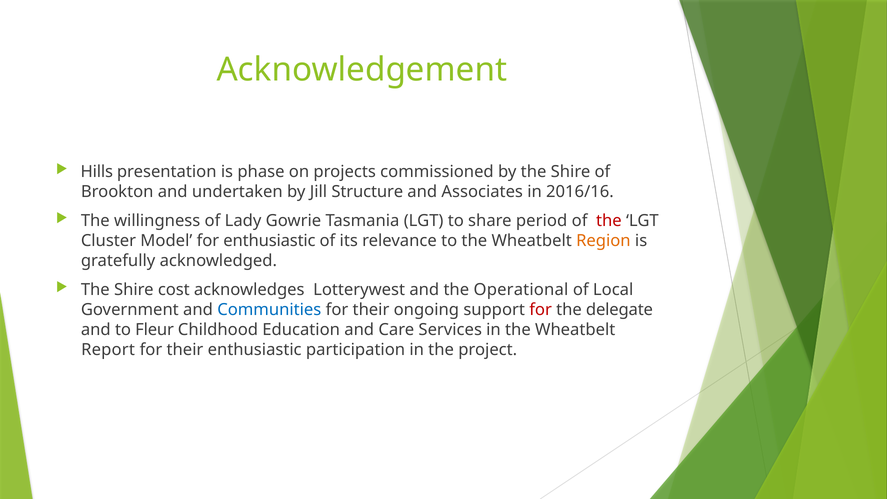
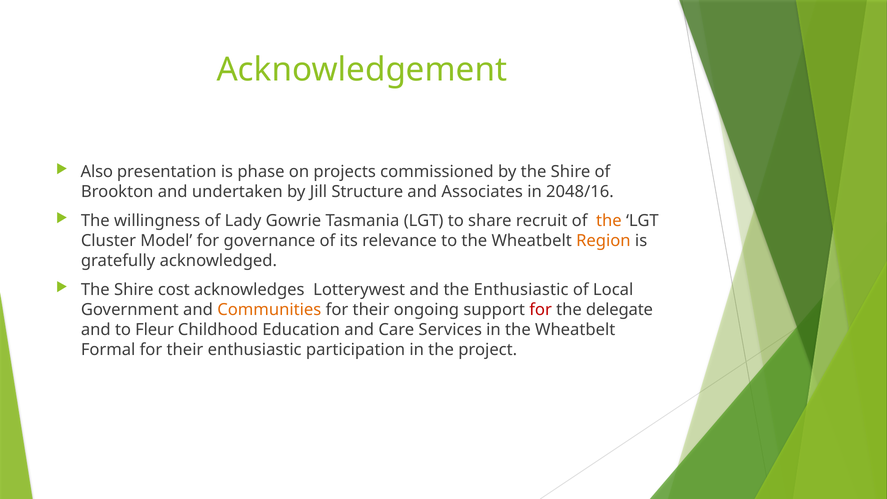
Hills: Hills -> Also
2016/16: 2016/16 -> 2048/16
period: period -> recruit
the at (609, 221) colour: red -> orange
for enthusiastic: enthusiastic -> governance
the Operational: Operational -> Enthusiastic
Communities colour: blue -> orange
Report: Report -> Formal
